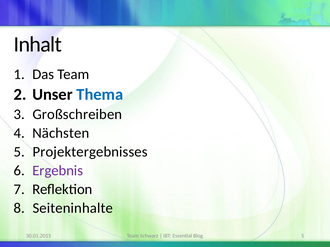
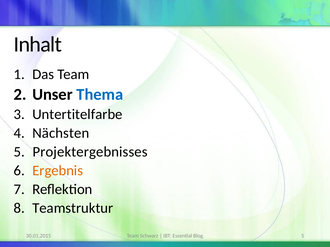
Großschreiben: Großschreiben -> Untertitelfarbe
Ergebnis colour: purple -> orange
Seiteninhalte: Seiteninhalte -> Teamstruktur
